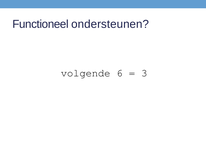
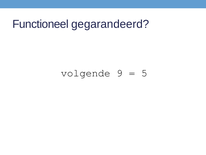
ondersteunen: ondersteunen -> gegarandeerd
6: 6 -> 9
3: 3 -> 5
